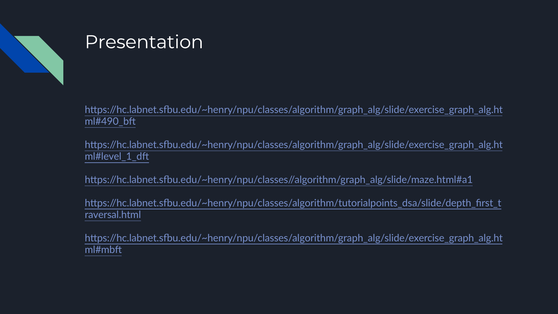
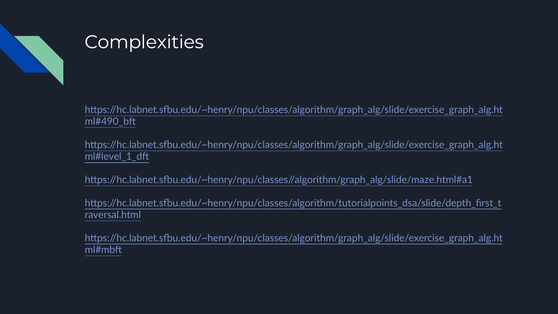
Presentation: Presentation -> Complexities
